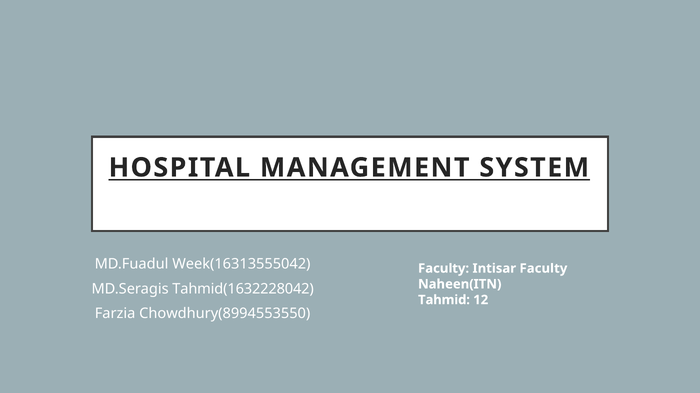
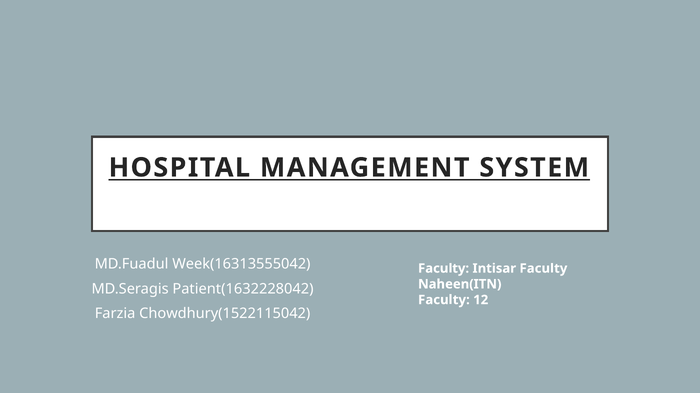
Tahmid(1632228042: Tahmid(1632228042 -> Patient(1632228042
Tahmid at (444, 300): Tahmid -> Faculty
Chowdhury(8994553550: Chowdhury(8994553550 -> Chowdhury(1522115042
